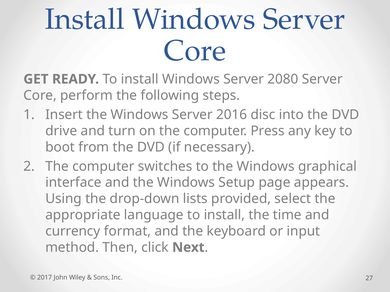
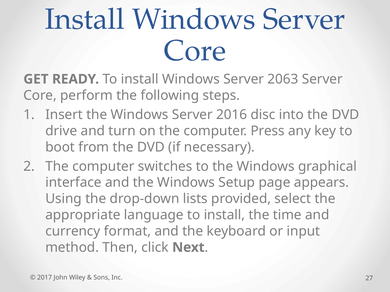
2080: 2080 -> 2063
